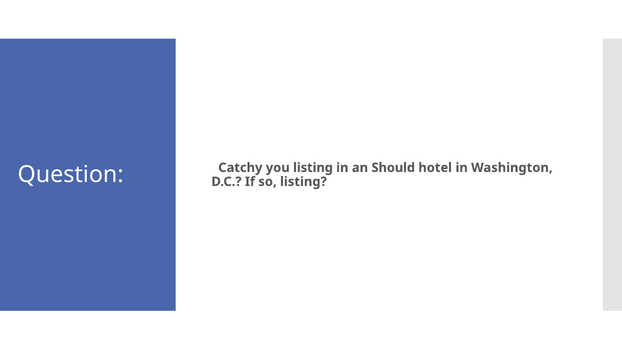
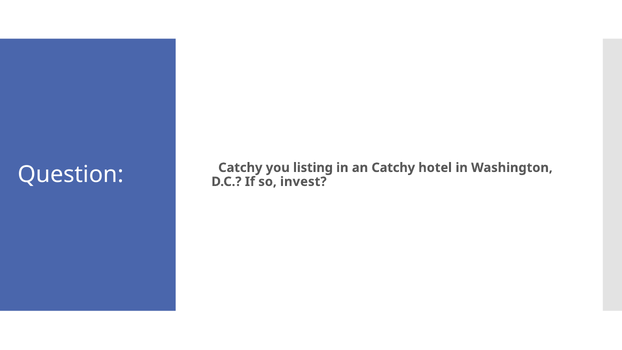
an Should: Should -> Catchy
so listing: listing -> invest
